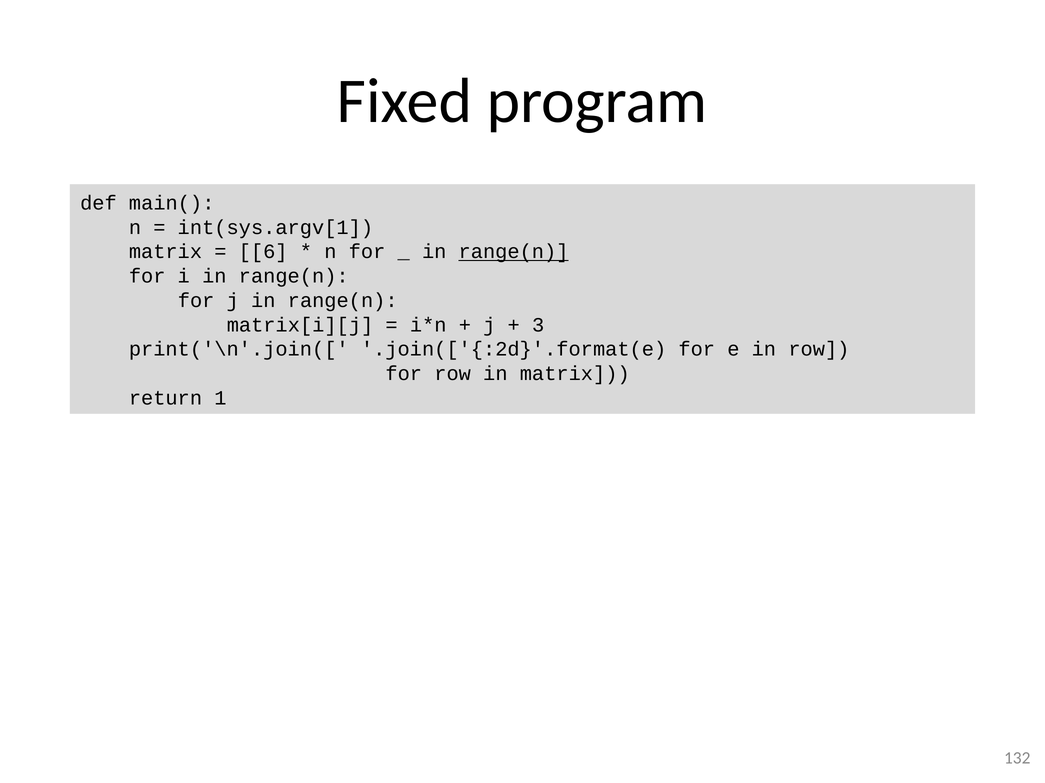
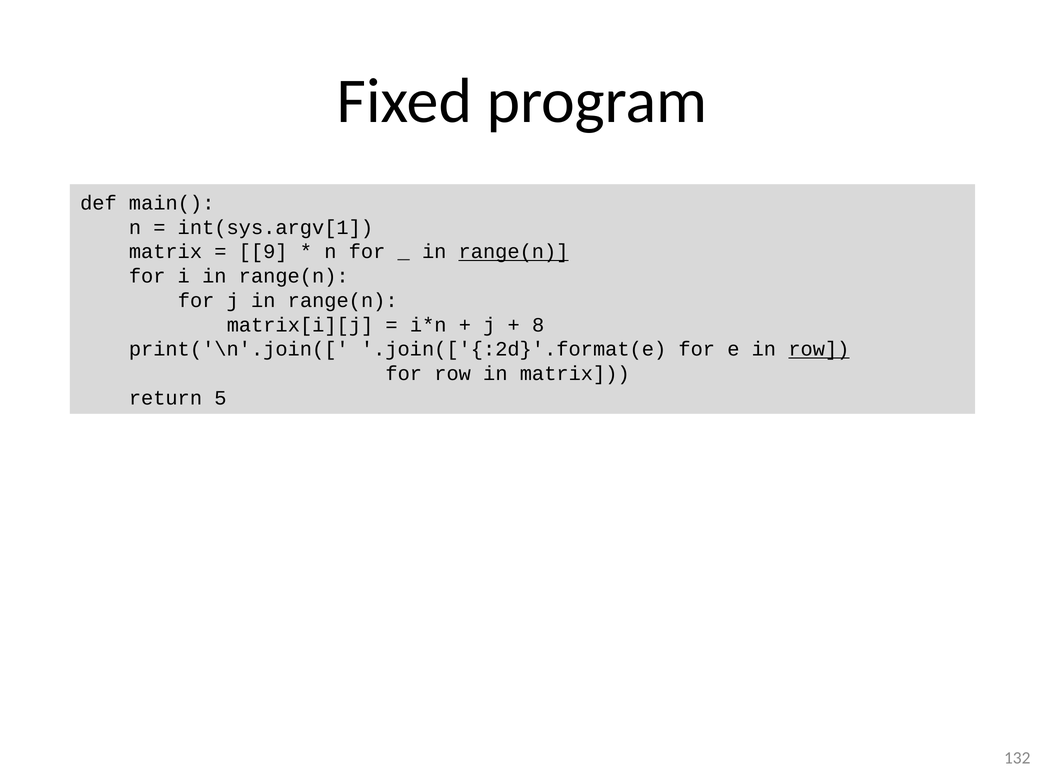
6: 6 -> 9
3: 3 -> 8
row at (819, 350) underline: none -> present
1: 1 -> 5
